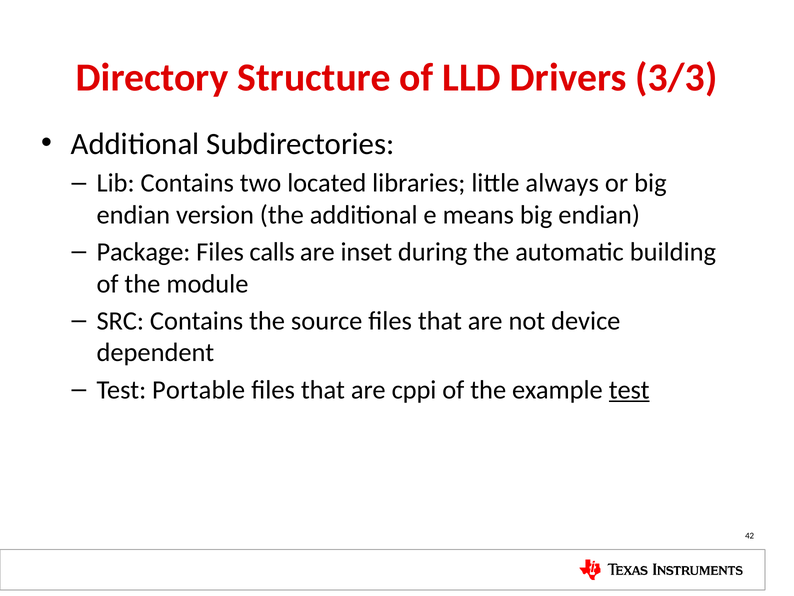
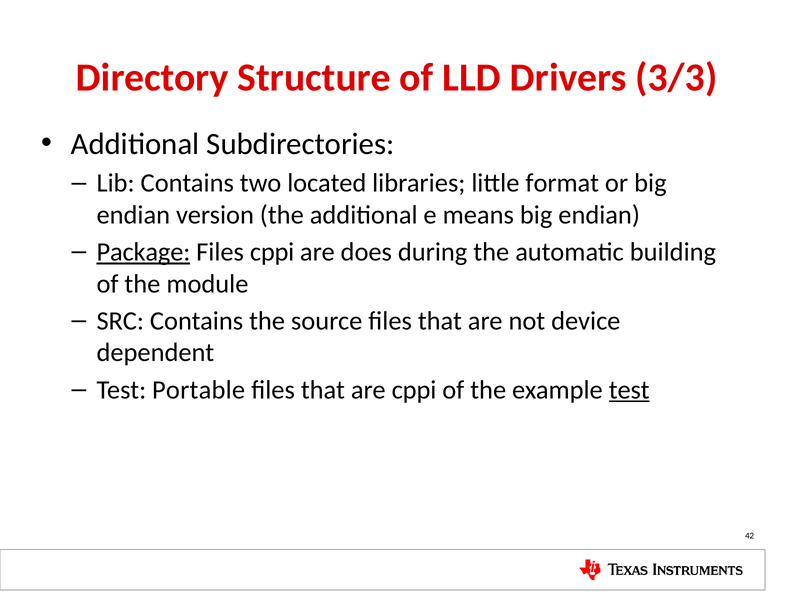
always: always -> format
Package underline: none -> present
Files calls: calls -> cppi
inset: inset -> does
